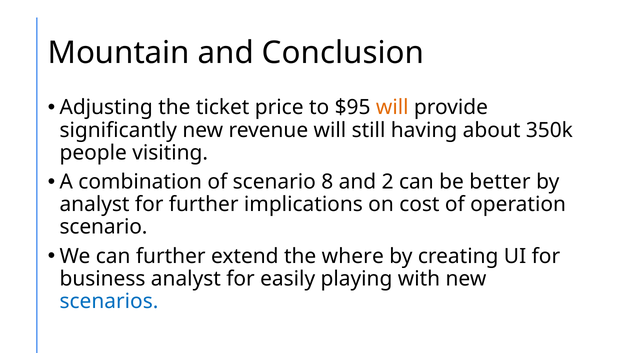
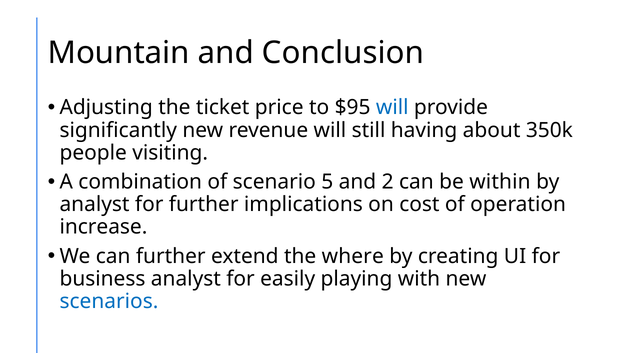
will at (392, 107) colour: orange -> blue
8: 8 -> 5
better: better -> within
scenario at (104, 227): scenario -> increase
